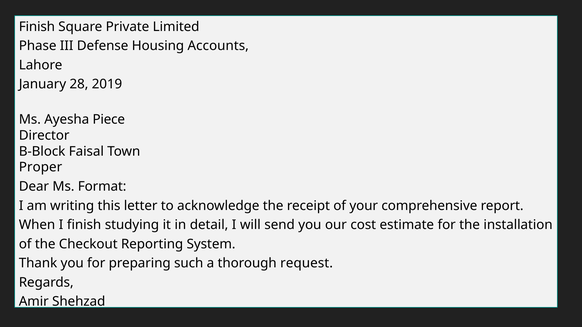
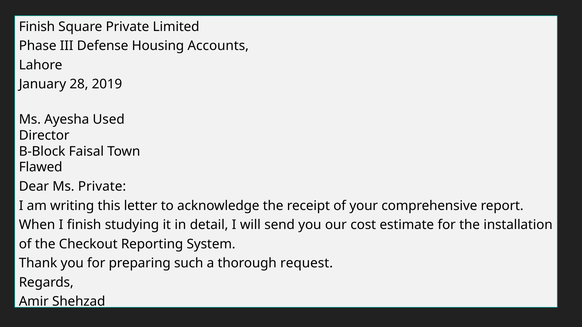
Piece: Piece -> Used
Proper: Proper -> Flawed
Ms Format: Format -> Private
